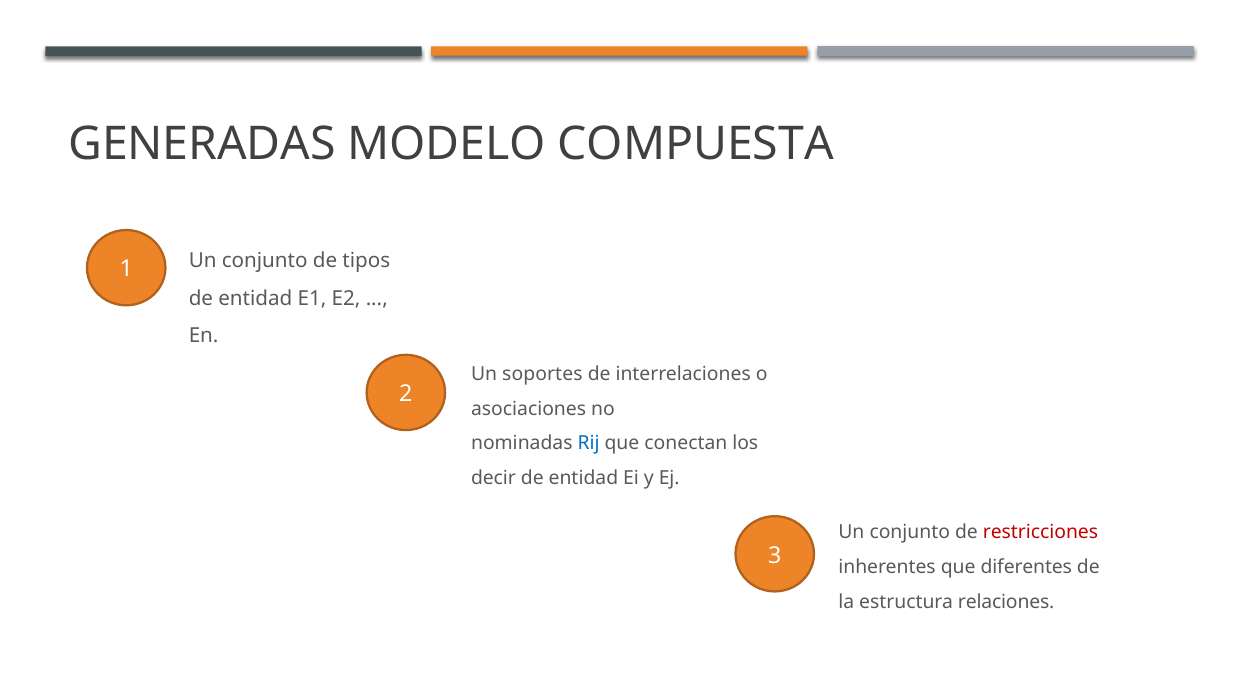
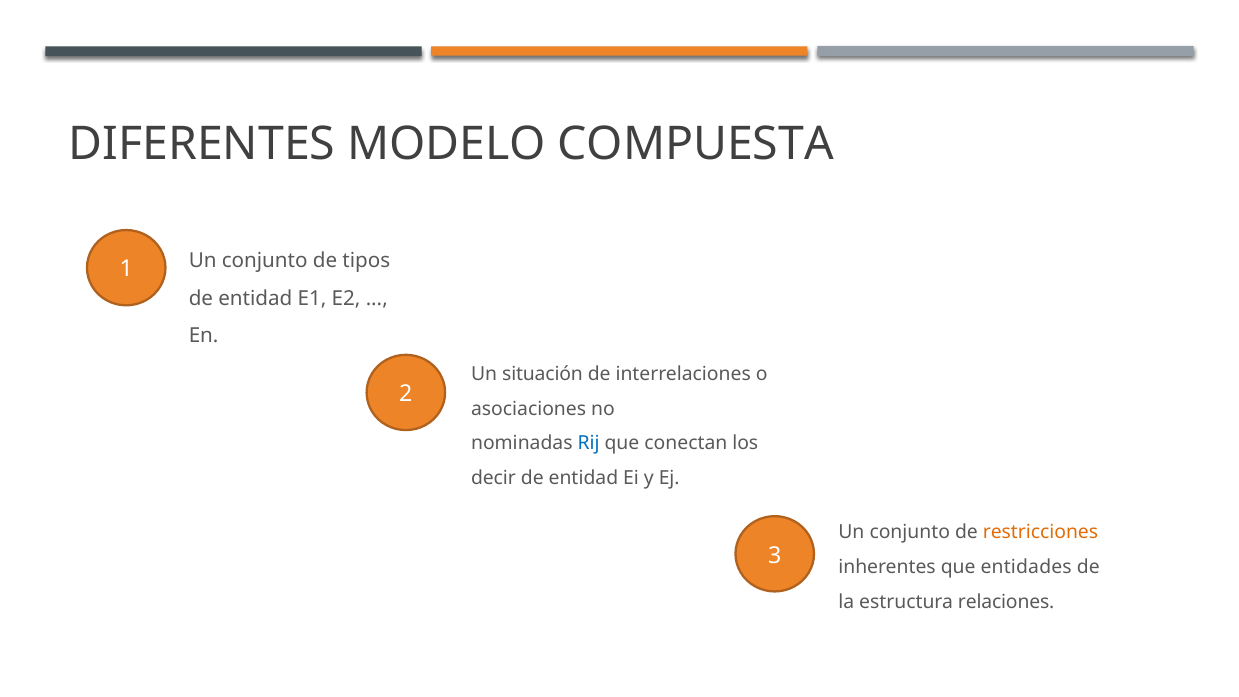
GENERADAS: GENERADAS -> DIFERENTES
soportes: soportes -> situación
restricciones colour: red -> orange
diferentes: diferentes -> entidades
